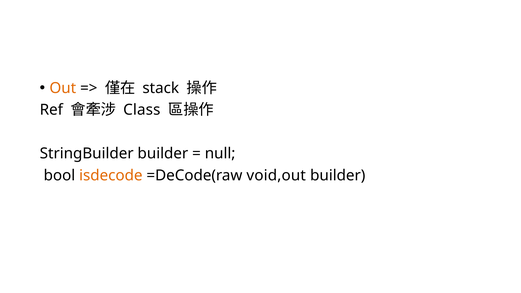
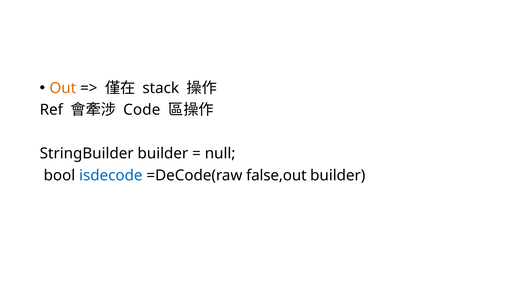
Class: Class -> Code
isdecode colour: orange -> blue
void,out: void,out -> false,out
